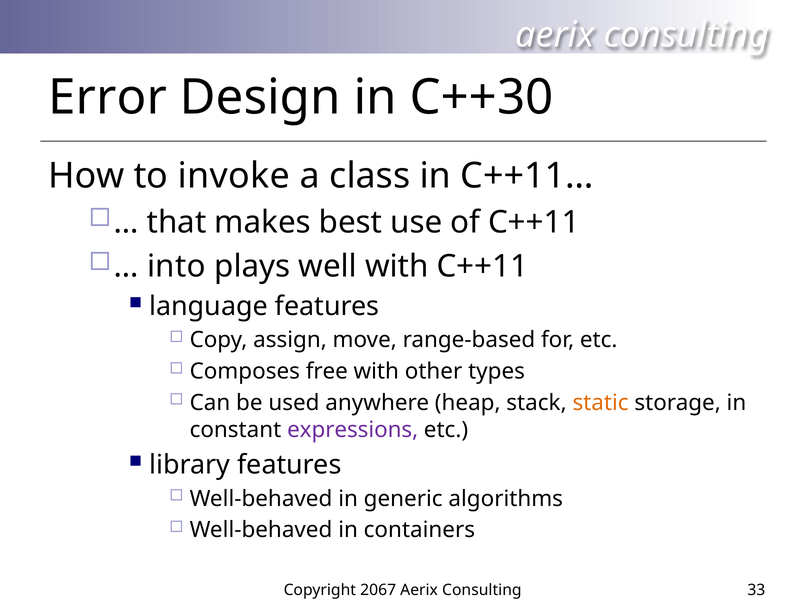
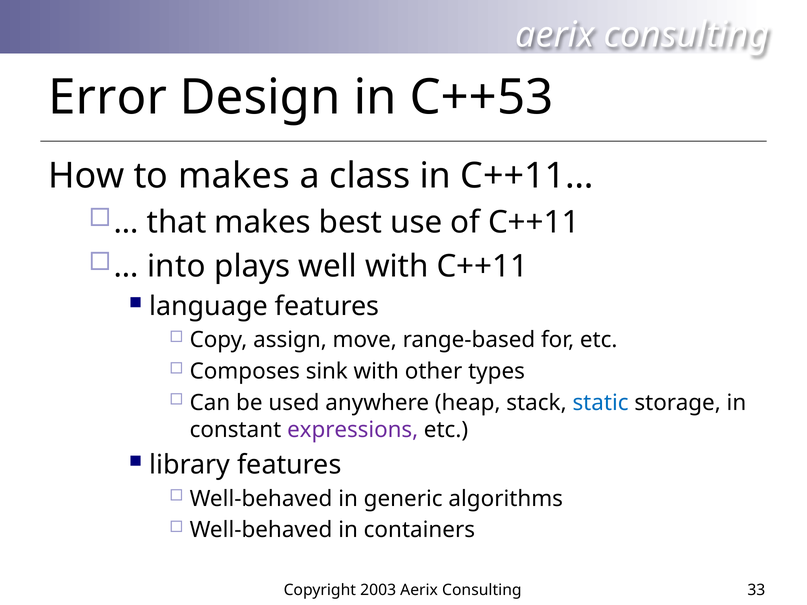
C++30: C++30 -> C++53
to invoke: invoke -> makes
free: free -> sink
static colour: orange -> blue
2067: 2067 -> 2003
